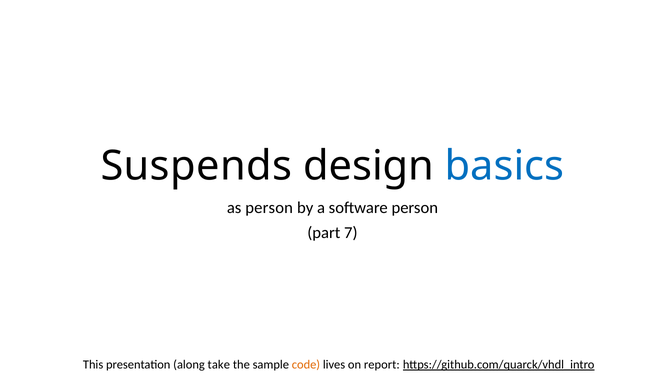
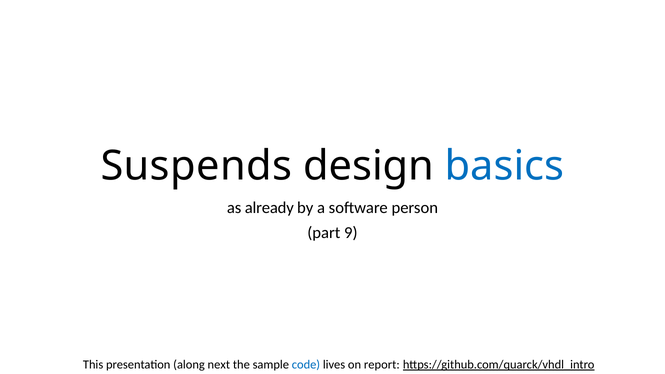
as person: person -> already
7: 7 -> 9
take: take -> next
code colour: orange -> blue
